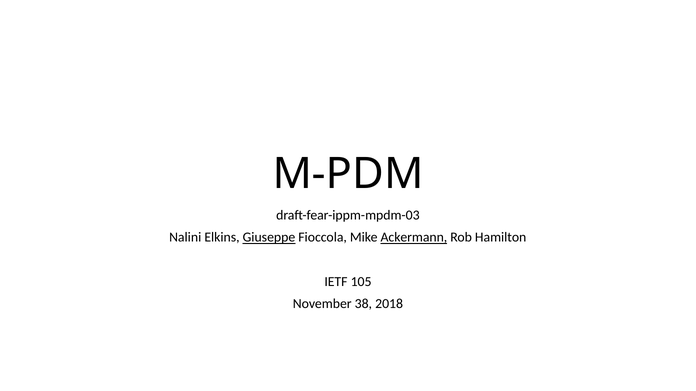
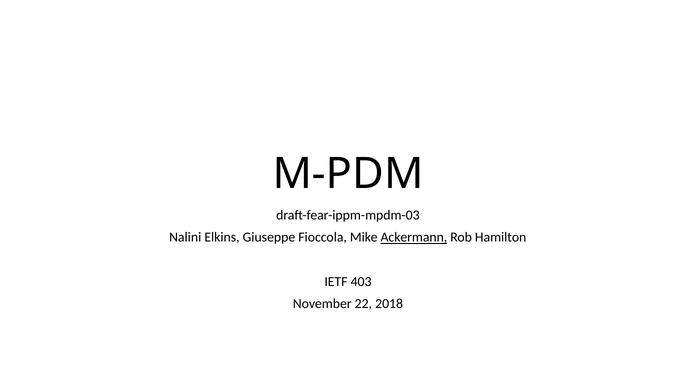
Giuseppe underline: present -> none
105: 105 -> 403
38: 38 -> 22
